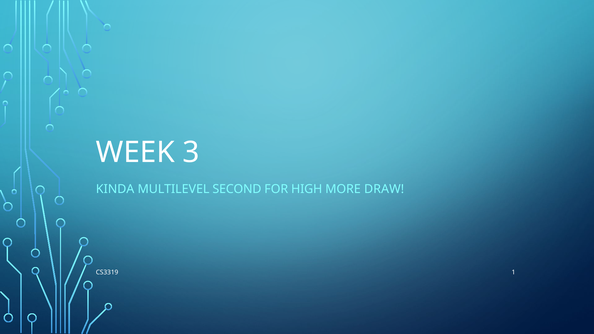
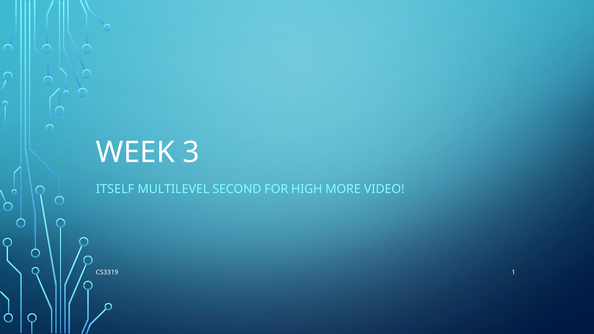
KINDA: KINDA -> ITSELF
DRAW: DRAW -> VIDEO
